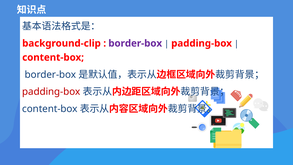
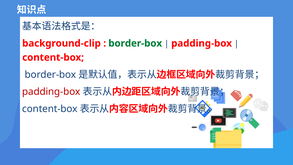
border-box at (135, 43) colour: purple -> green
